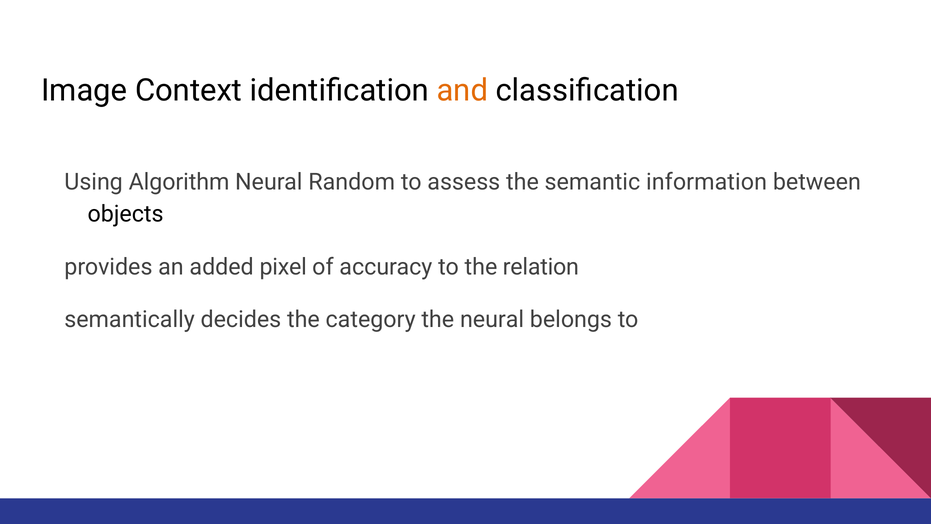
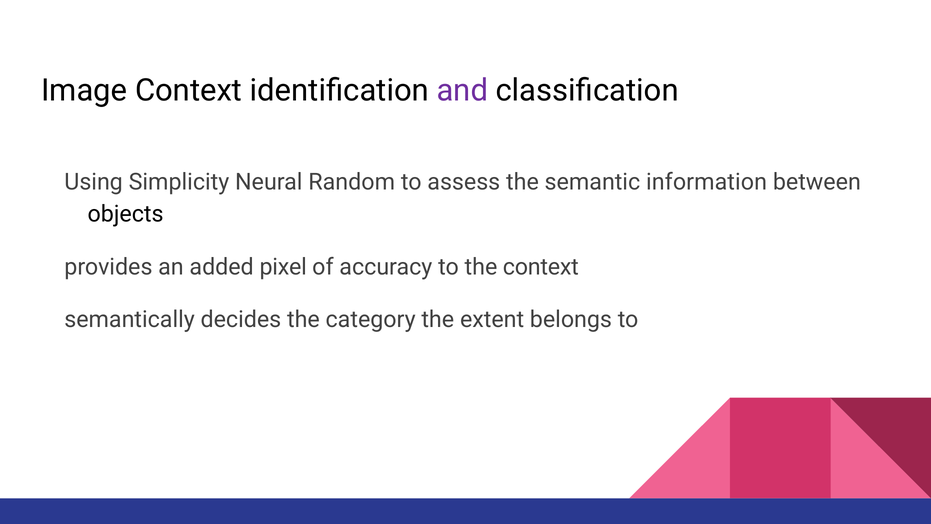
and colour: orange -> purple
Algorithm: Algorithm -> Simplicity
the relation: relation -> context
the neural: neural -> extent
